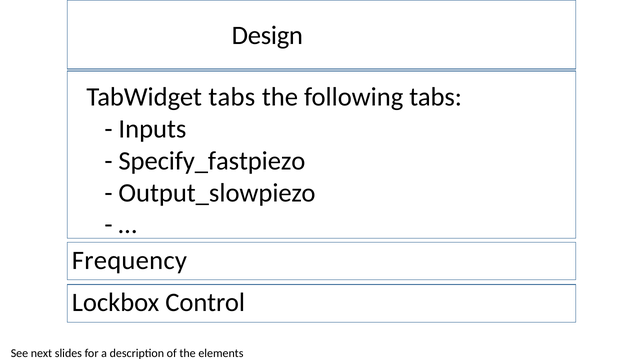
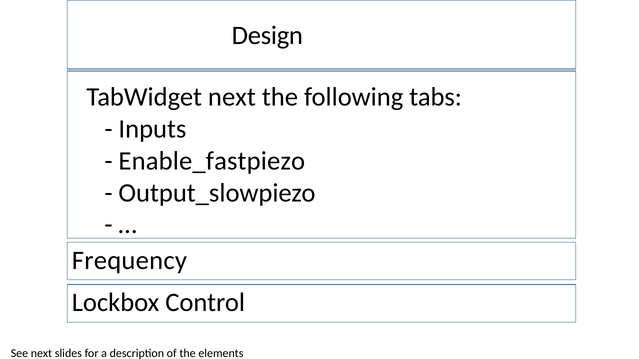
TabWidget tabs: tabs -> next
Specify_fastpiezo: Specify_fastpiezo -> Enable_fastpiezo
